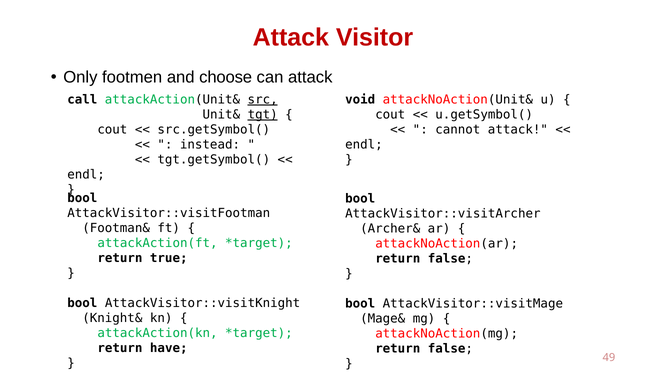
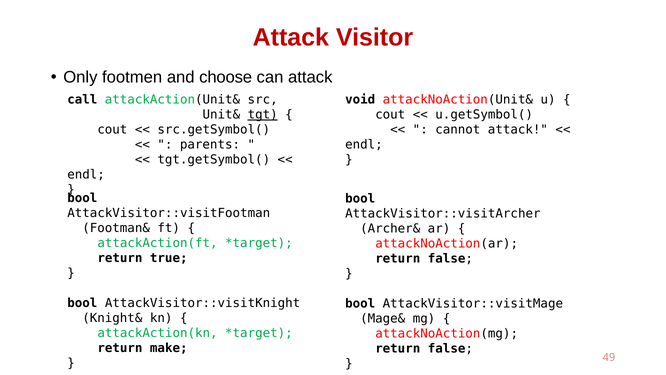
src underline: present -> none
instead: instead -> parents
have: have -> make
